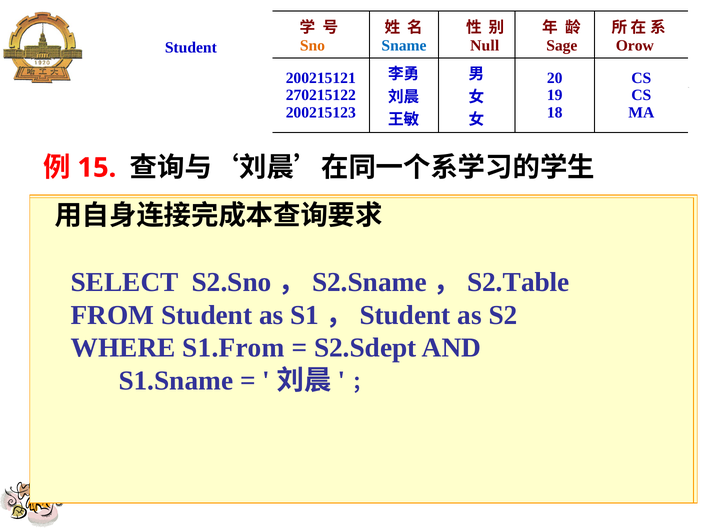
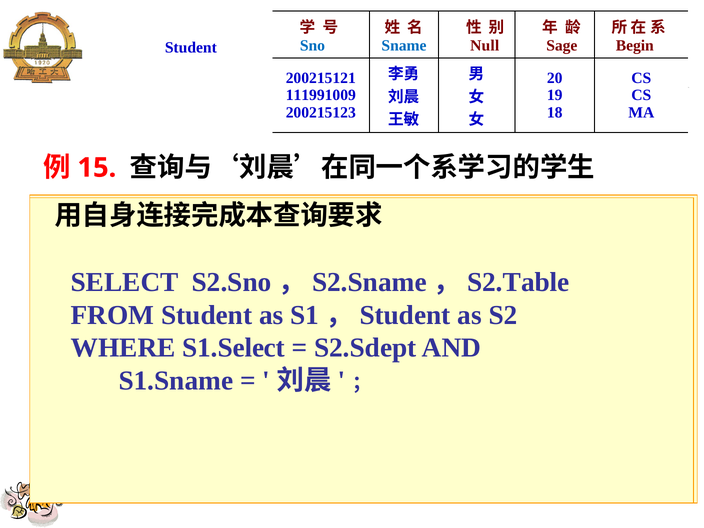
Sno at (312, 46) colour: orange -> blue
Orow: Orow -> Begin
270215122: 270215122 -> 111991009
S1.From: S1.From -> S1.Select
